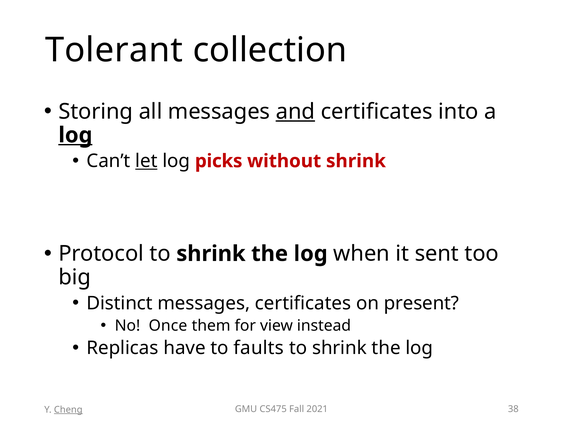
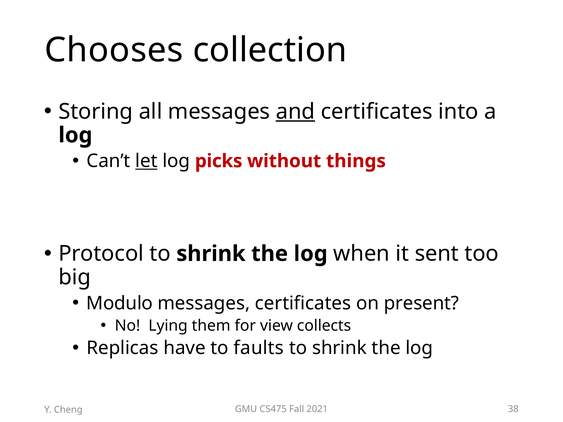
Tolerant: Tolerant -> Chooses
log at (75, 135) underline: present -> none
without shrink: shrink -> things
Distinct: Distinct -> Modulo
Once: Once -> Lying
instead: instead -> collects
Cheng underline: present -> none
